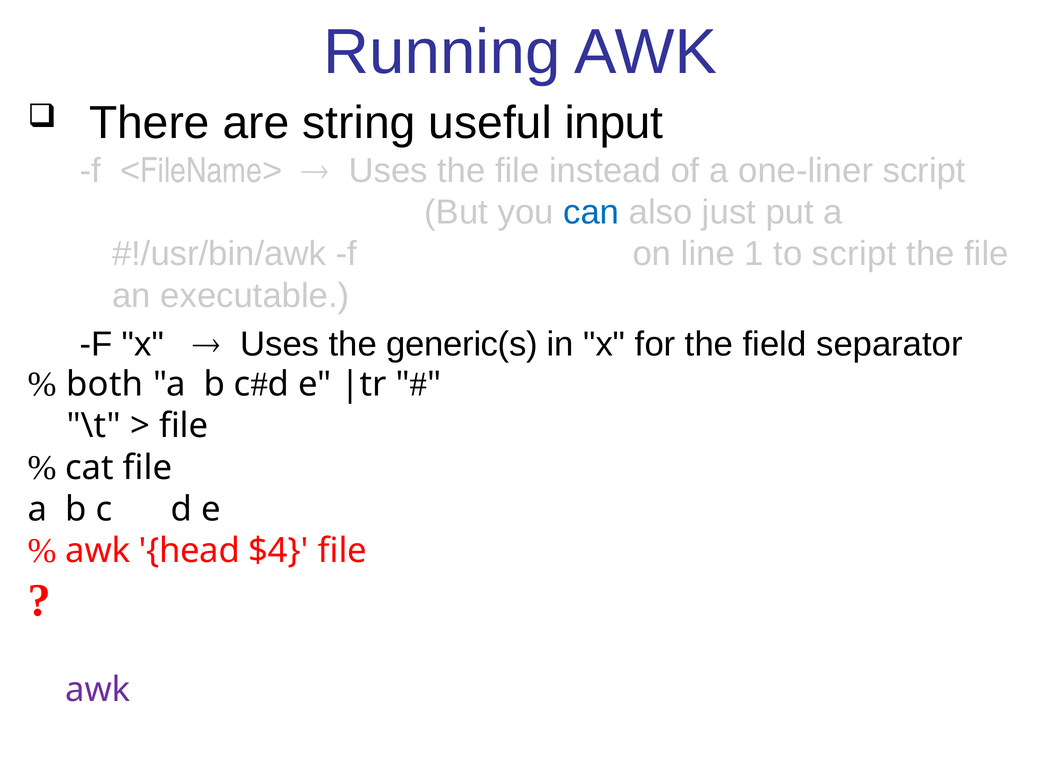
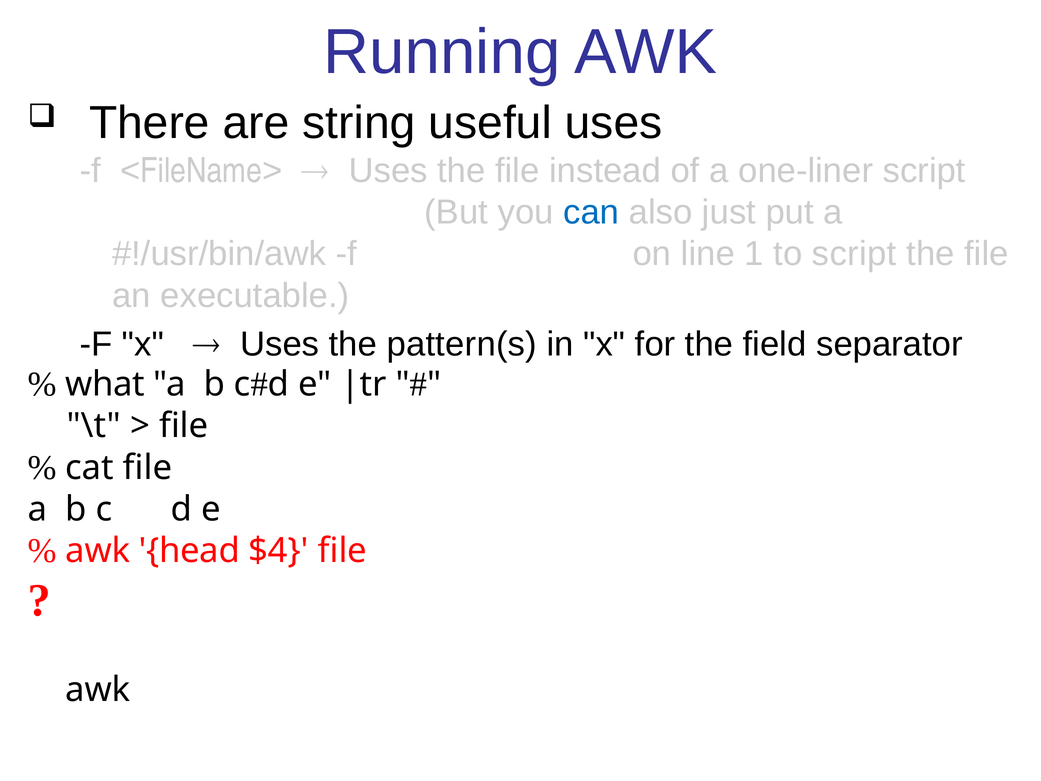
useful input: input -> uses
generic(s: generic(s -> pattern(s
both: both -> what
awk at (98, 689) colour: purple -> black
